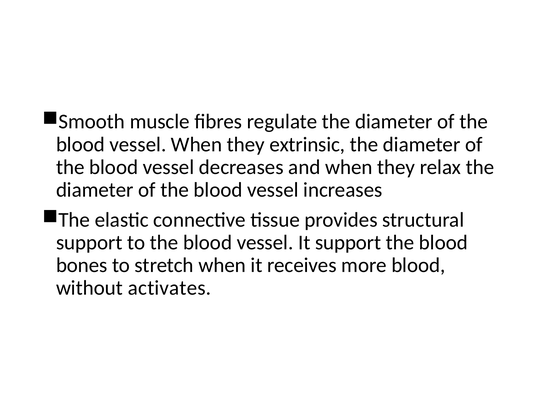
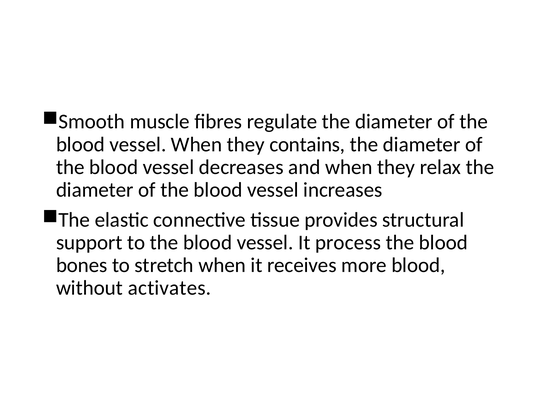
extrinsic: extrinsic -> contains
It support: support -> process
